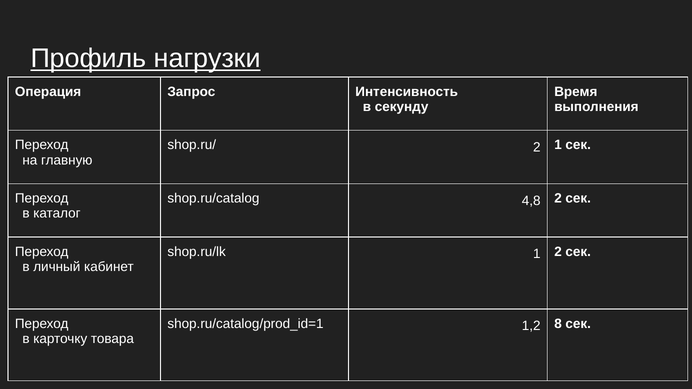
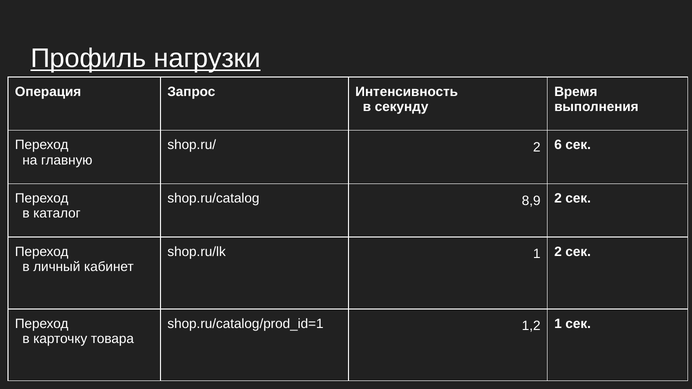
2 1: 1 -> 6
4,8: 4,8 -> 8,9
1,2 8: 8 -> 1
